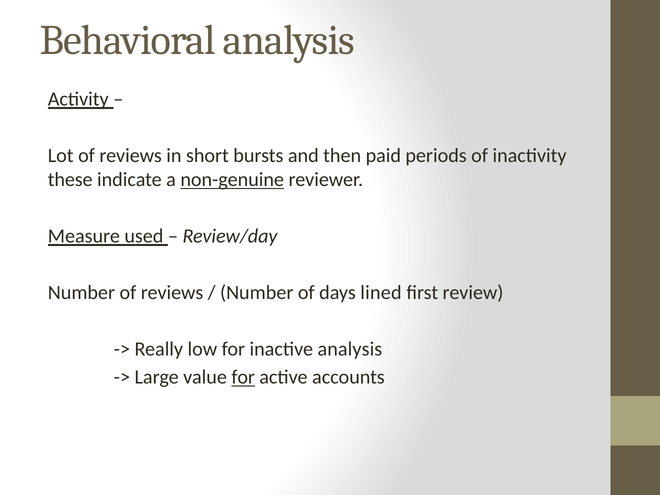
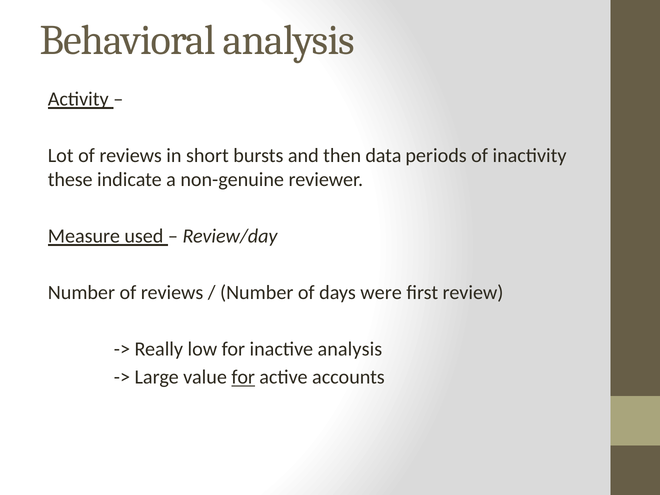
paid: paid -> data
non-genuine underline: present -> none
lined: lined -> were
